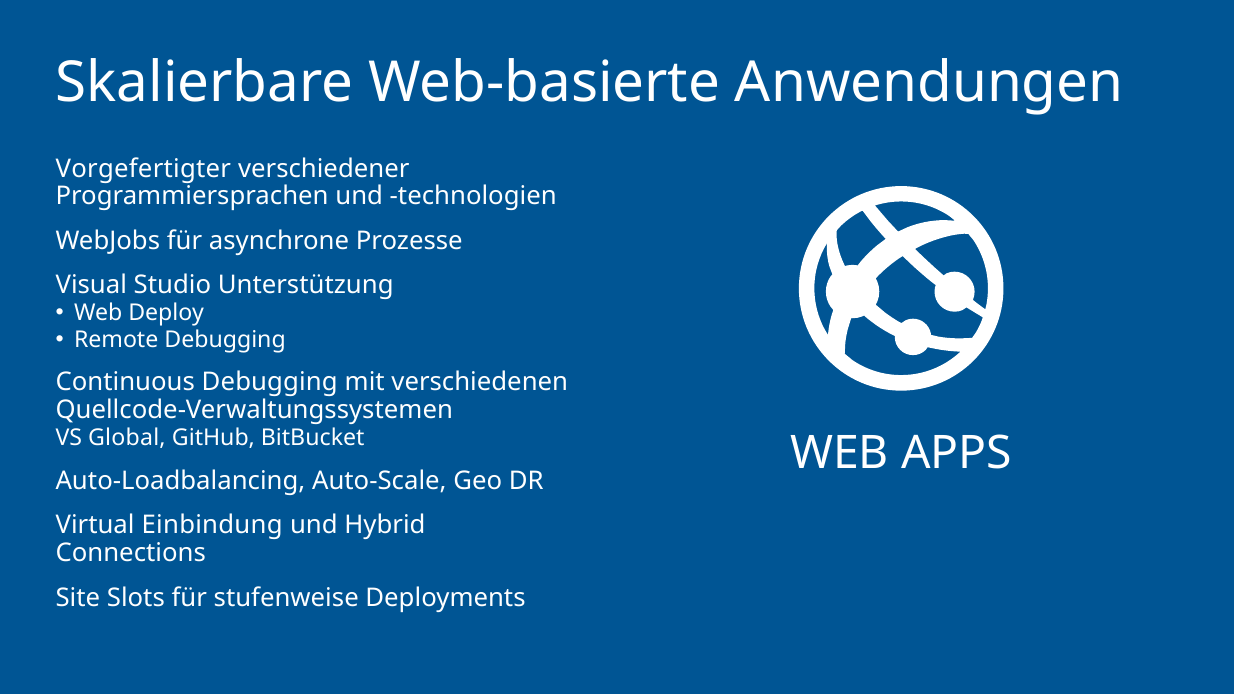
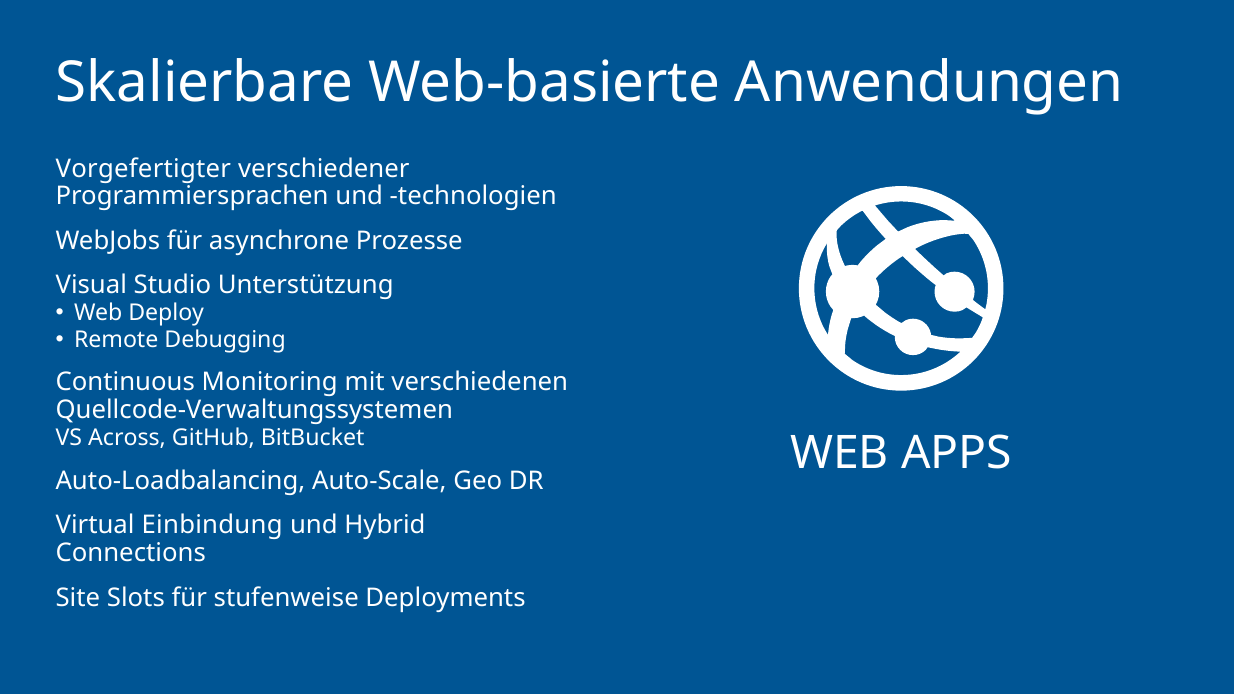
Continuous Debugging: Debugging -> Monitoring
Global: Global -> Across
